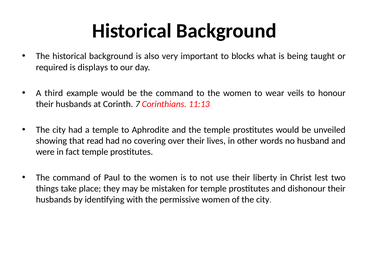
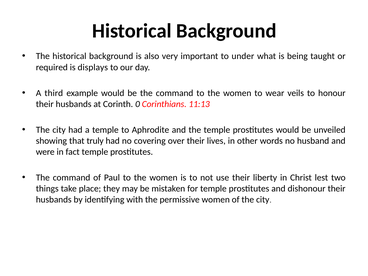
blocks: blocks -> under
7: 7 -> 0
read: read -> truly
